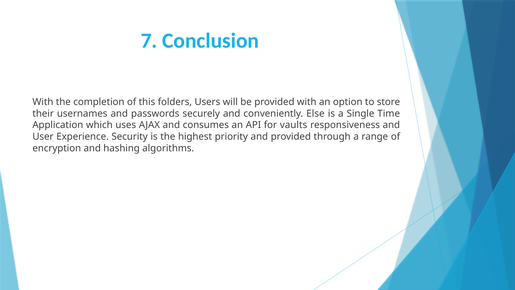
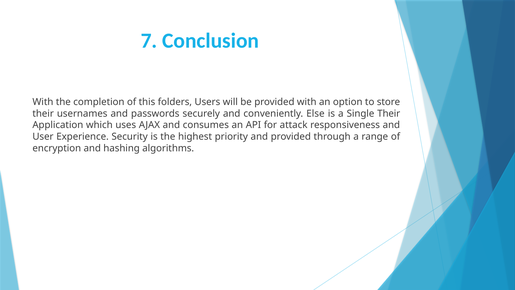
Single Time: Time -> Their
vaults: vaults -> attack
